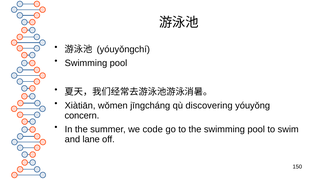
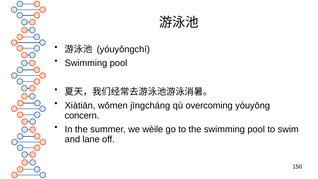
discovering: discovering -> overcoming
code: code -> wèile
